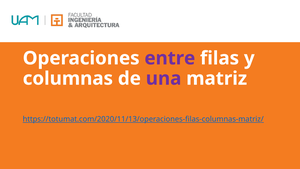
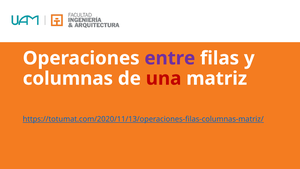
una colour: purple -> red
